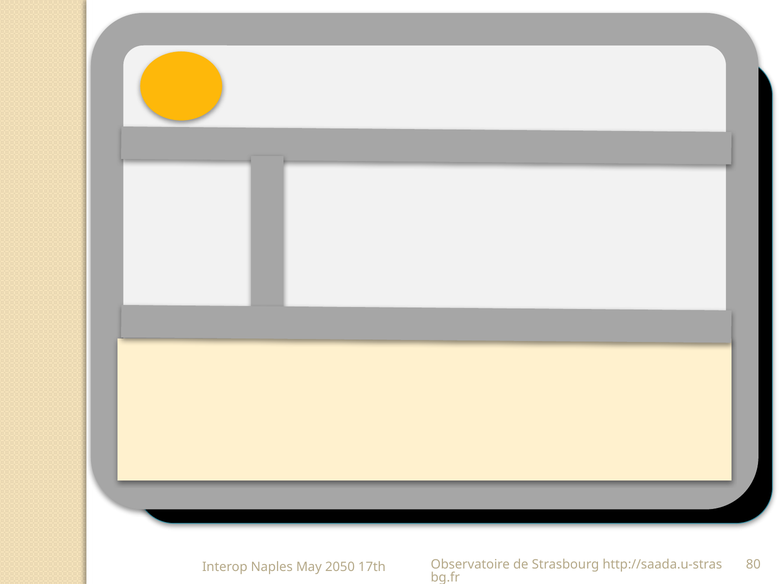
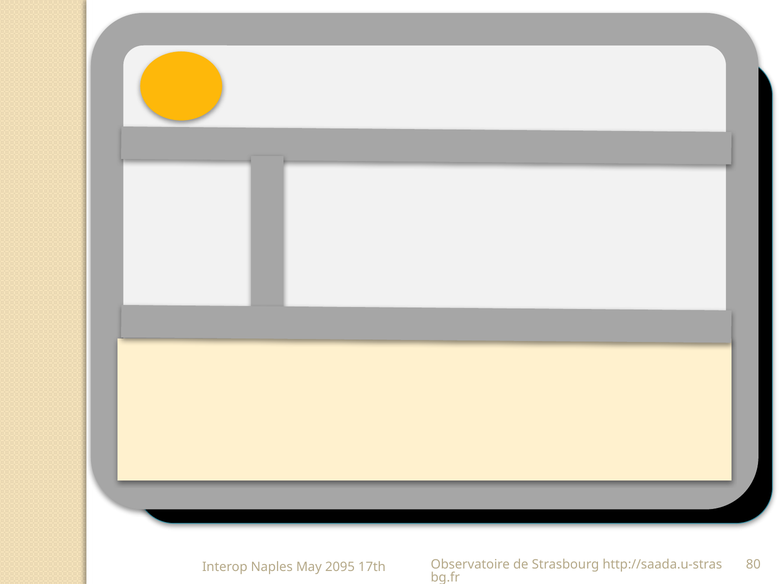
2050: 2050 -> 2095
